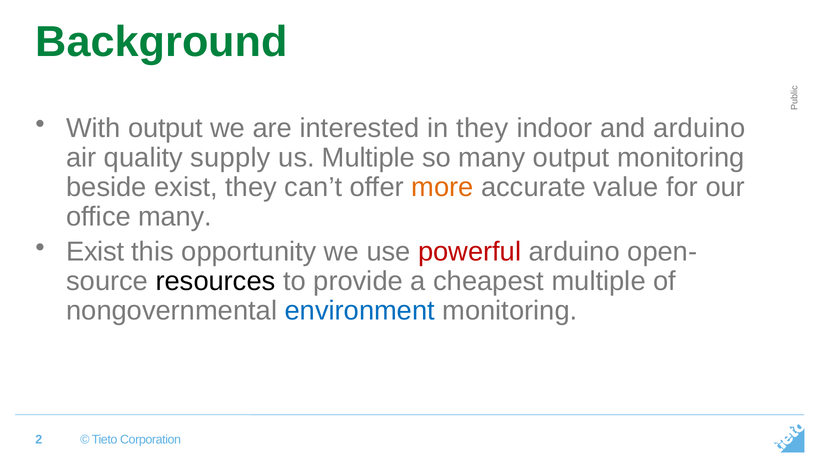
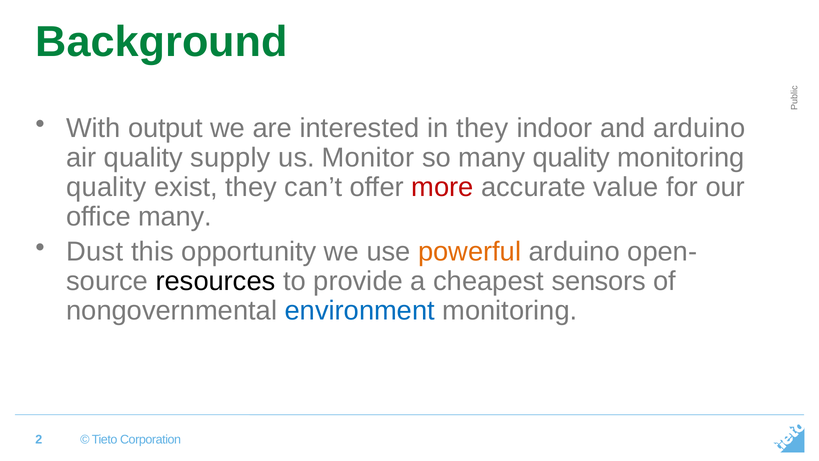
us Multiple: Multiple -> Monitor
many output: output -> quality
beside at (106, 187): beside -> quality
more colour: orange -> red
Exist at (95, 252): Exist -> Dust
powerful colour: red -> orange
cheapest multiple: multiple -> sensors
